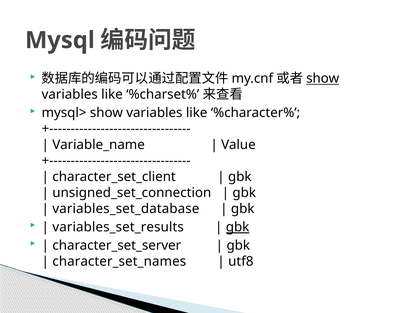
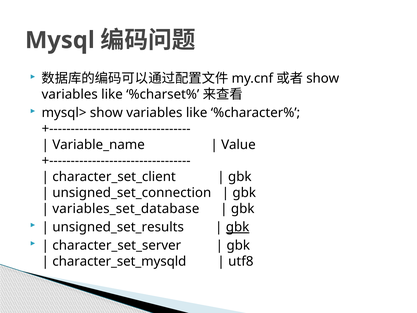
show at (323, 79) underline: present -> none
variables_set_results: variables_set_results -> unsigned_set_results
character_set_names: character_set_names -> character_set_mysqld
